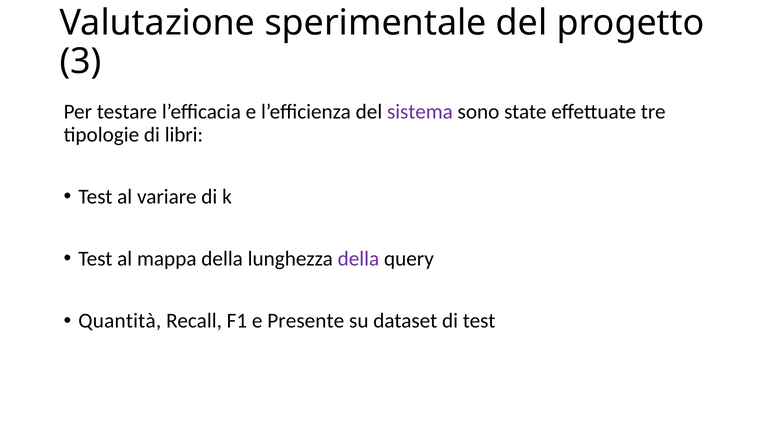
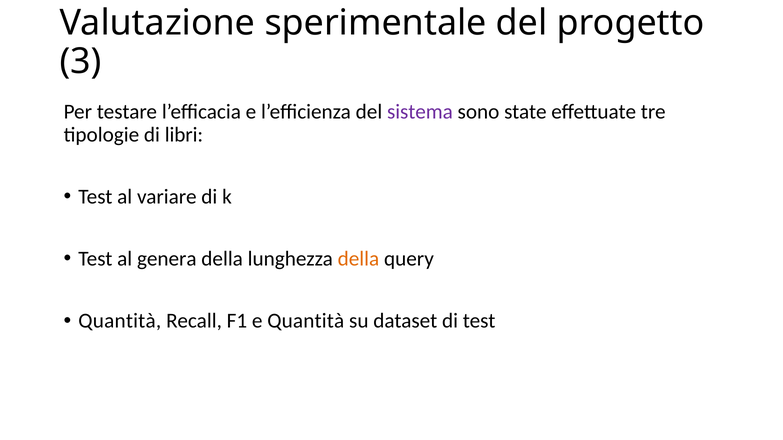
mappa: mappa -> genera
della at (358, 259) colour: purple -> orange
e Presente: Presente -> Quantità
